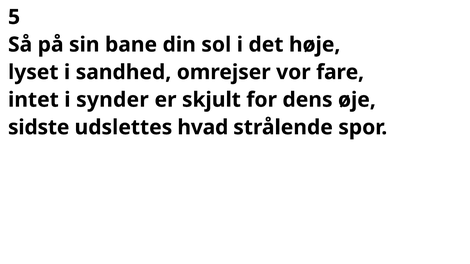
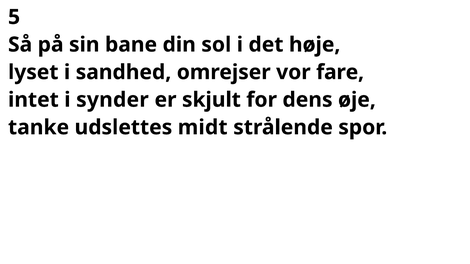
sidste: sidste -> tanke
hvad: hvad -> midt
